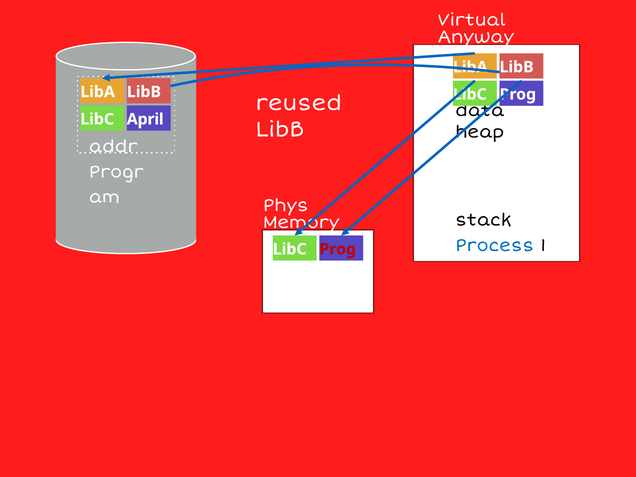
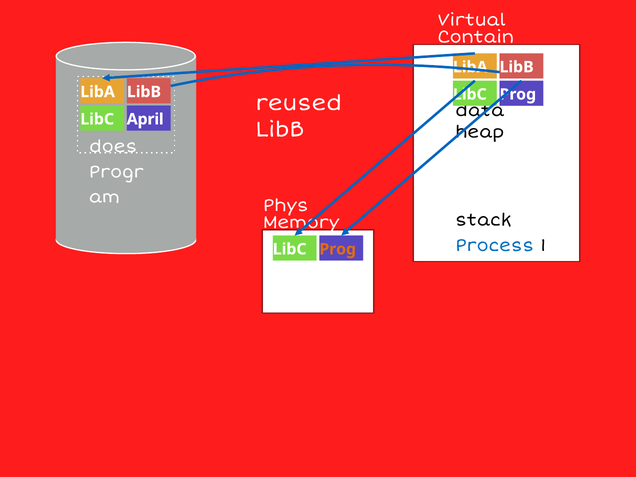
Anyway: Anyway -> Contain
addr: addr -> does
Prog at (338, 249) colour: red -> orange
